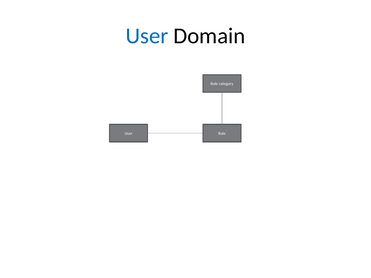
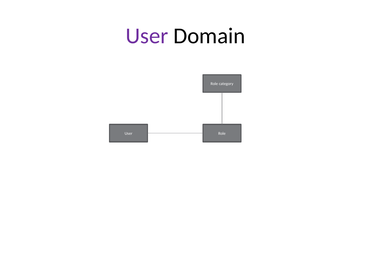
User at (147, 36) colour: blue -> purple
